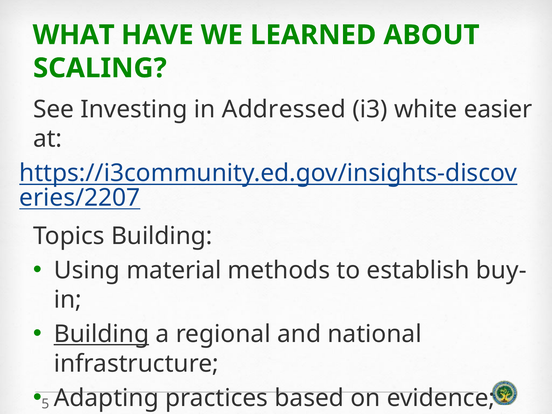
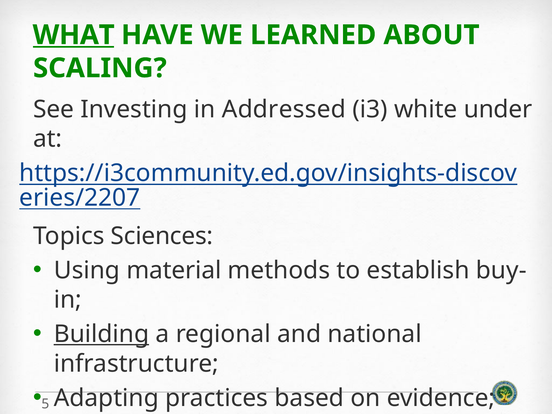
WHAT underline: none -> present
easier: easier -> under
Topics Building: Building -> Sciences
